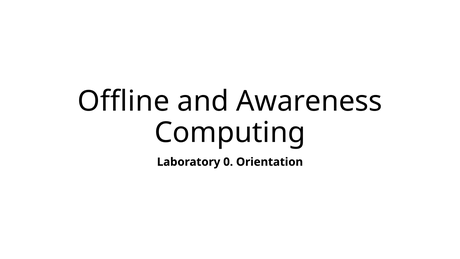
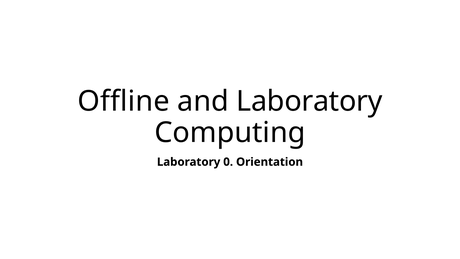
and Awareness: Awareness -> Laboratory
